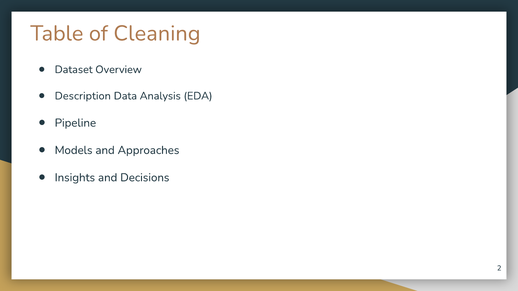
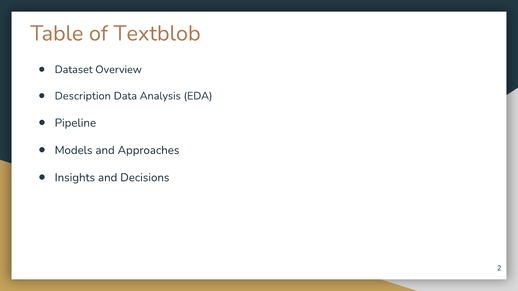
Cleaning: Cleaning -> Textblob
